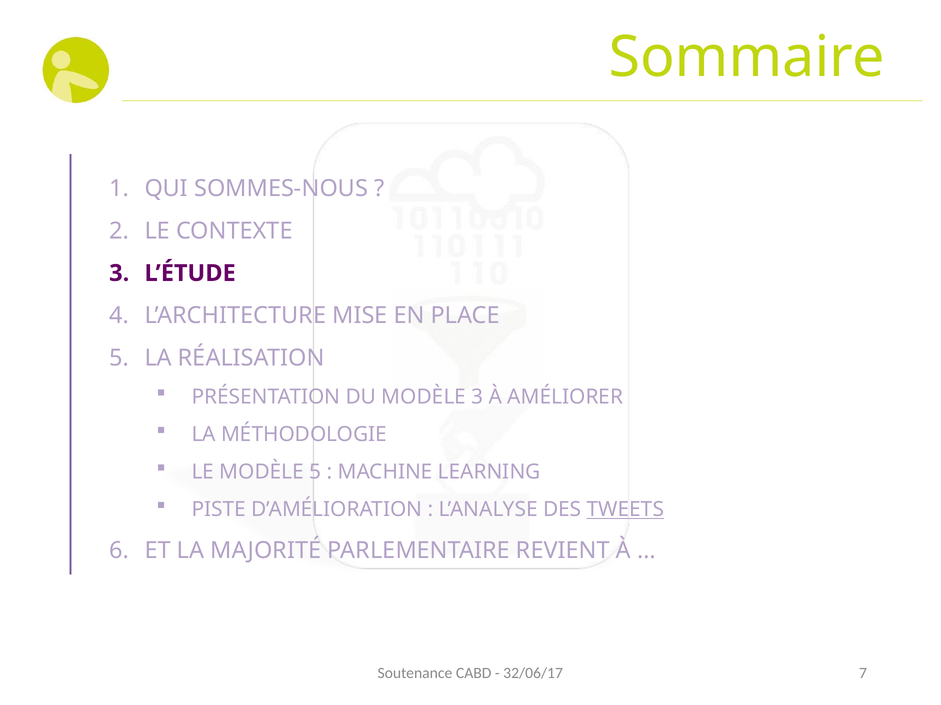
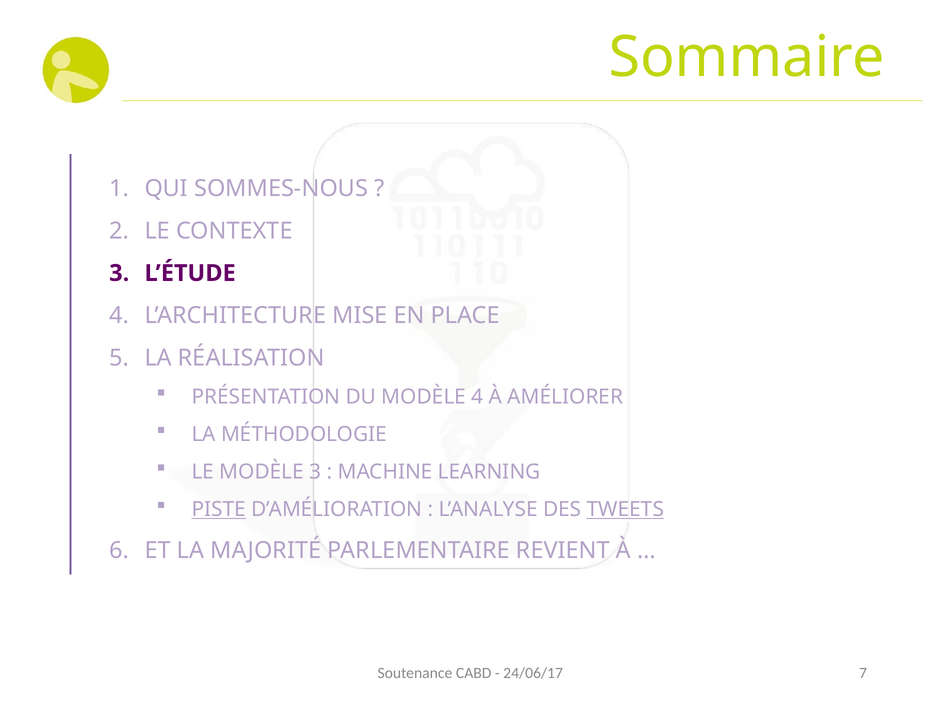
MODÈLE 3: 3 -> 4
MODÈLE 5: 5 -> 3
PISTE underline: none -> present
32/06/17: 32/06/17 -> 24/06/17
